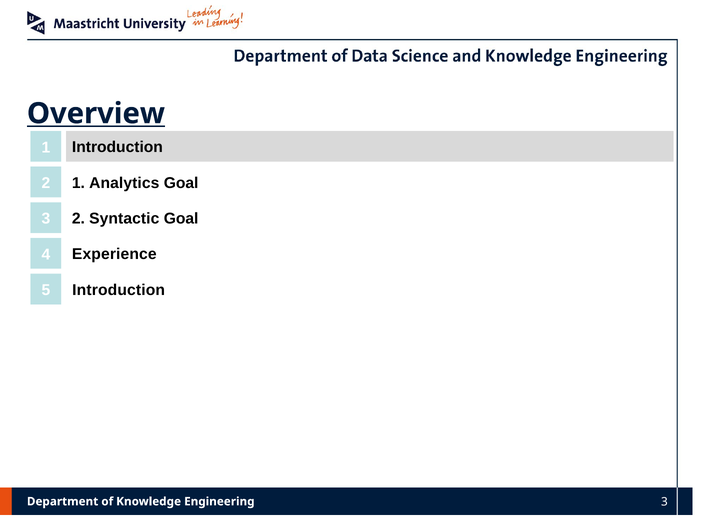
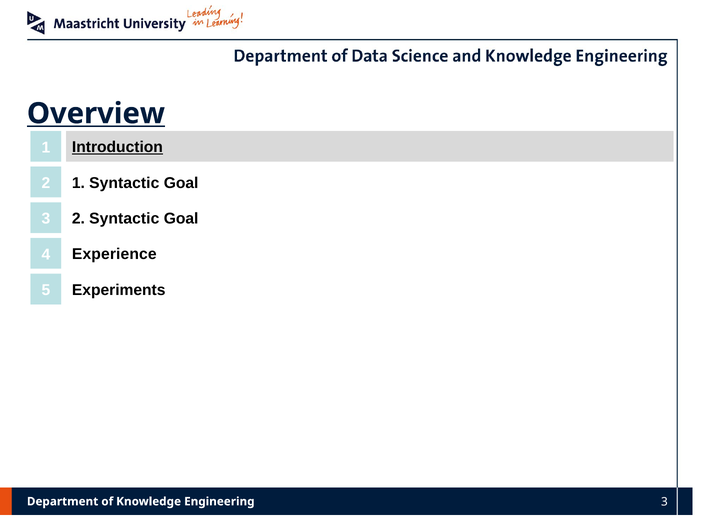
Introduction at (117, 147) underline: none -> present
1 Analytics: Analytics -> Syntactic
Introduction at (119, 290): Introduction -> Experiments
